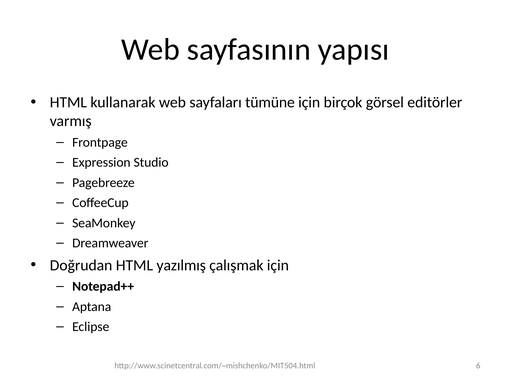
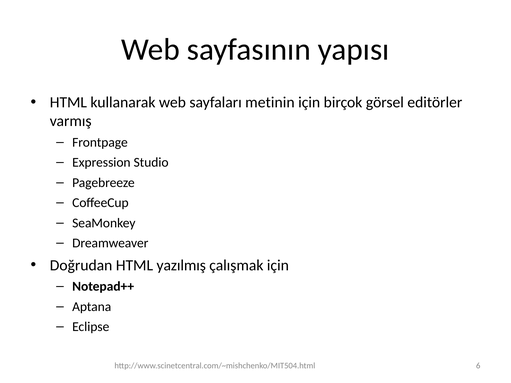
tümüne: tümüne -> metinin
